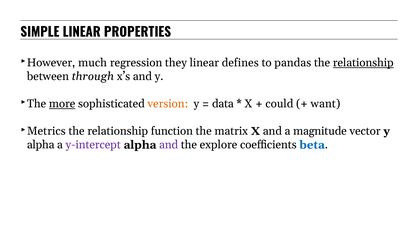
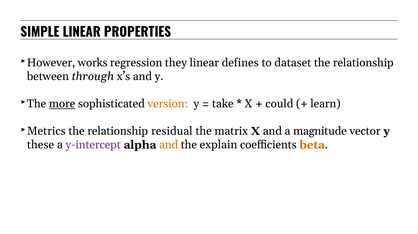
much: much -> works
pandas: pandas -> dataset
relationship at (363, 63) underline: present -> none
data: data -> take
want: want -> learn
function: function -> residual
alpha at (41, 145): alpha -> these
and at (169, 145) colour: purple -> orange
explore: explore -> explain
beta colour: blue -> orange
